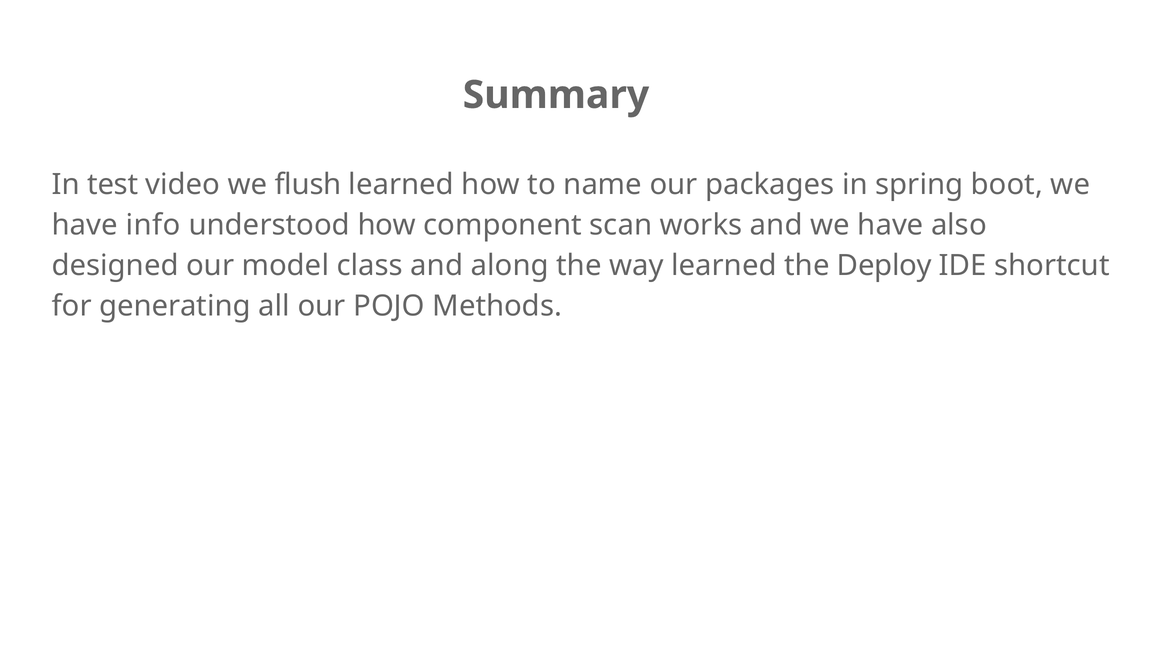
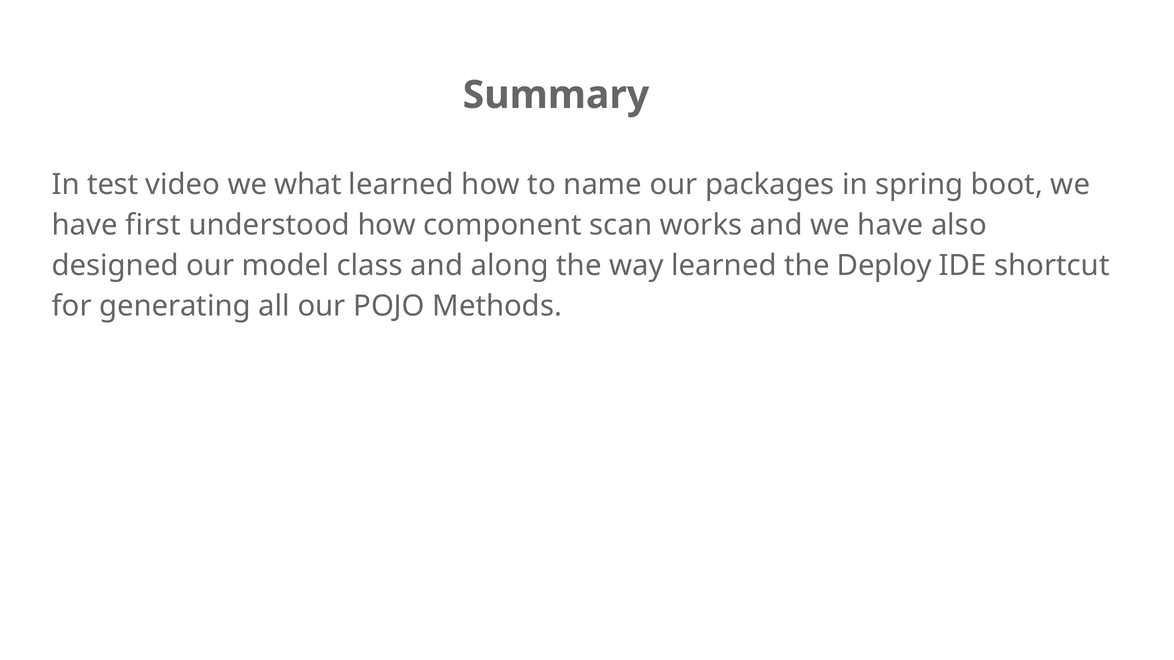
flush: flush -> what
info: info -> first
